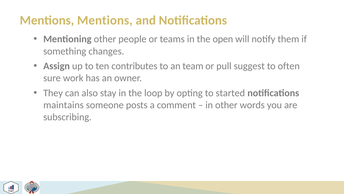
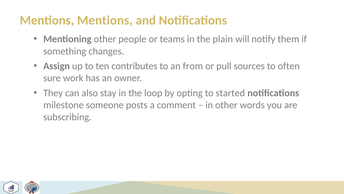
open: open -> plain
team: team -> from
suggest: suggest -> sources
maintains: maintains -> milestone
